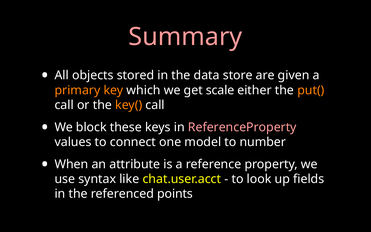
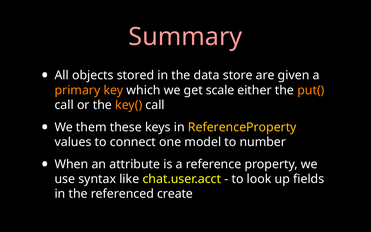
block: block -> them
ReferenceProperty colour: pink -> yellow
points: points -> create
